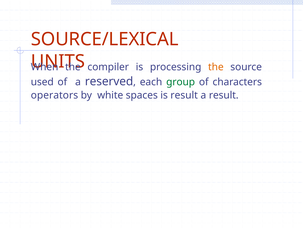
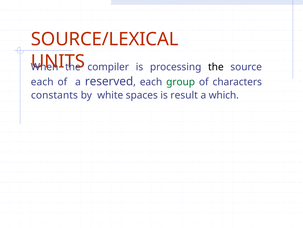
the at (216, 67) colour: orange -> black
used at (42, 82): used -> each
operators: operators -> constants
a result: result -> which
